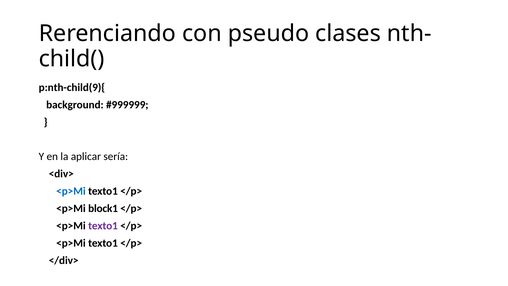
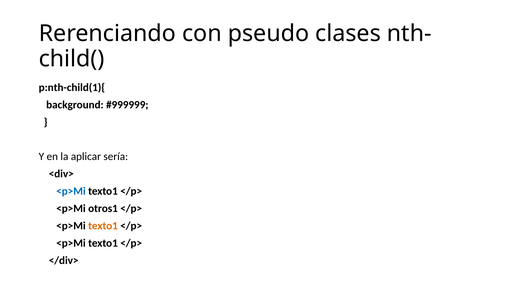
p:nth-child(9){: p:nth-child(9){ -> p:nth-child(1){
block1: block1 -> otros1
texto1 at (103, 226) colour: purple -> orange
